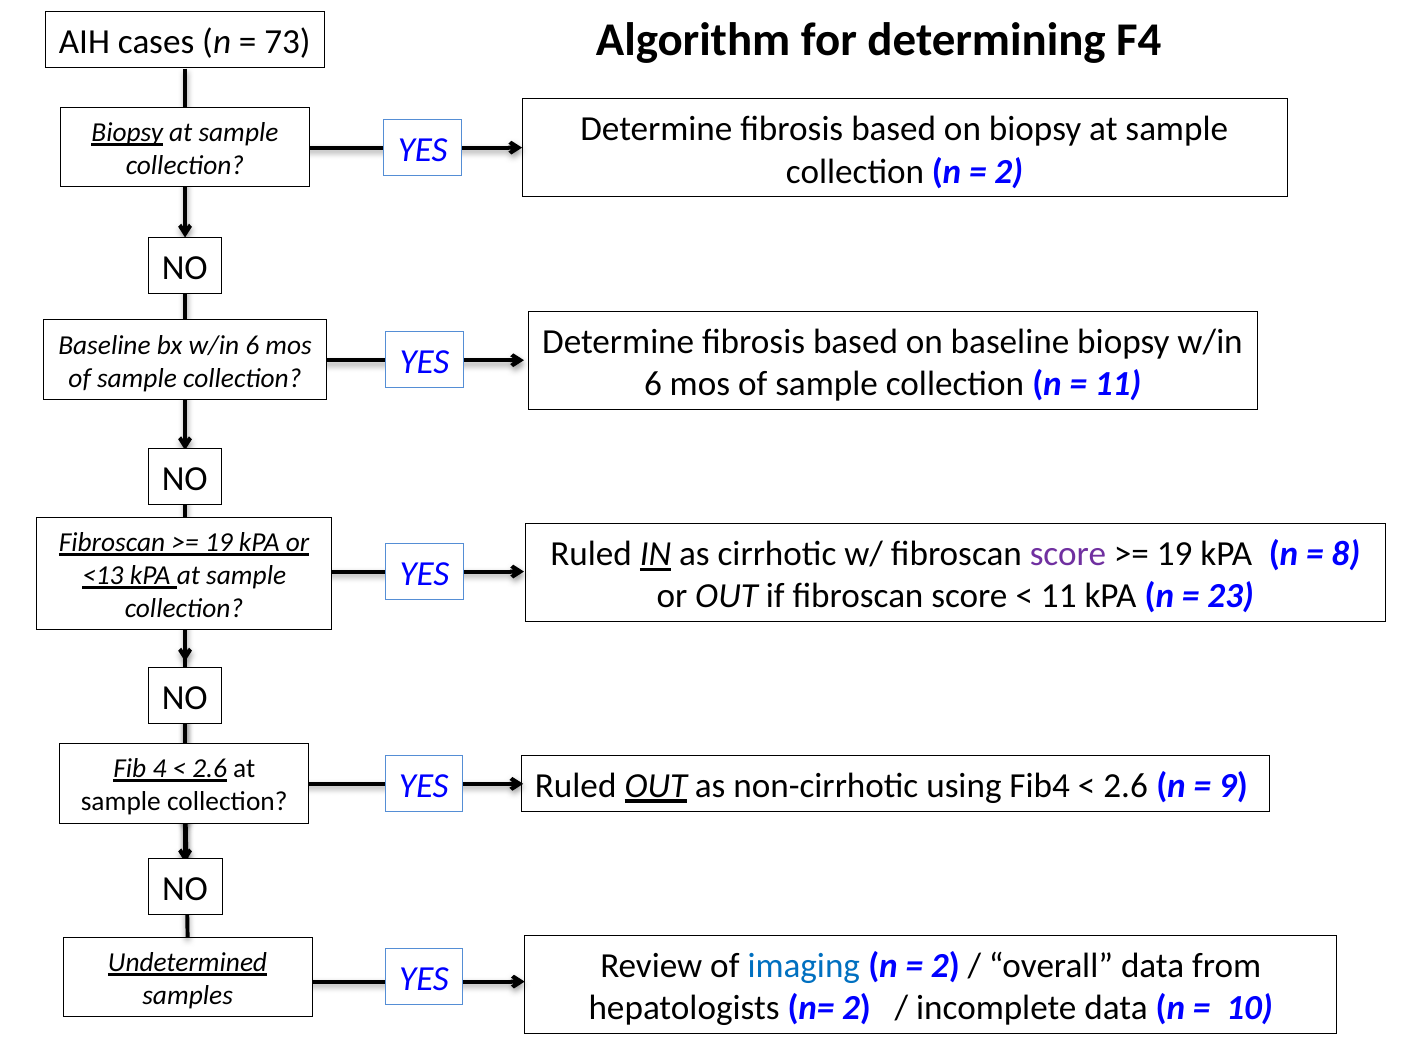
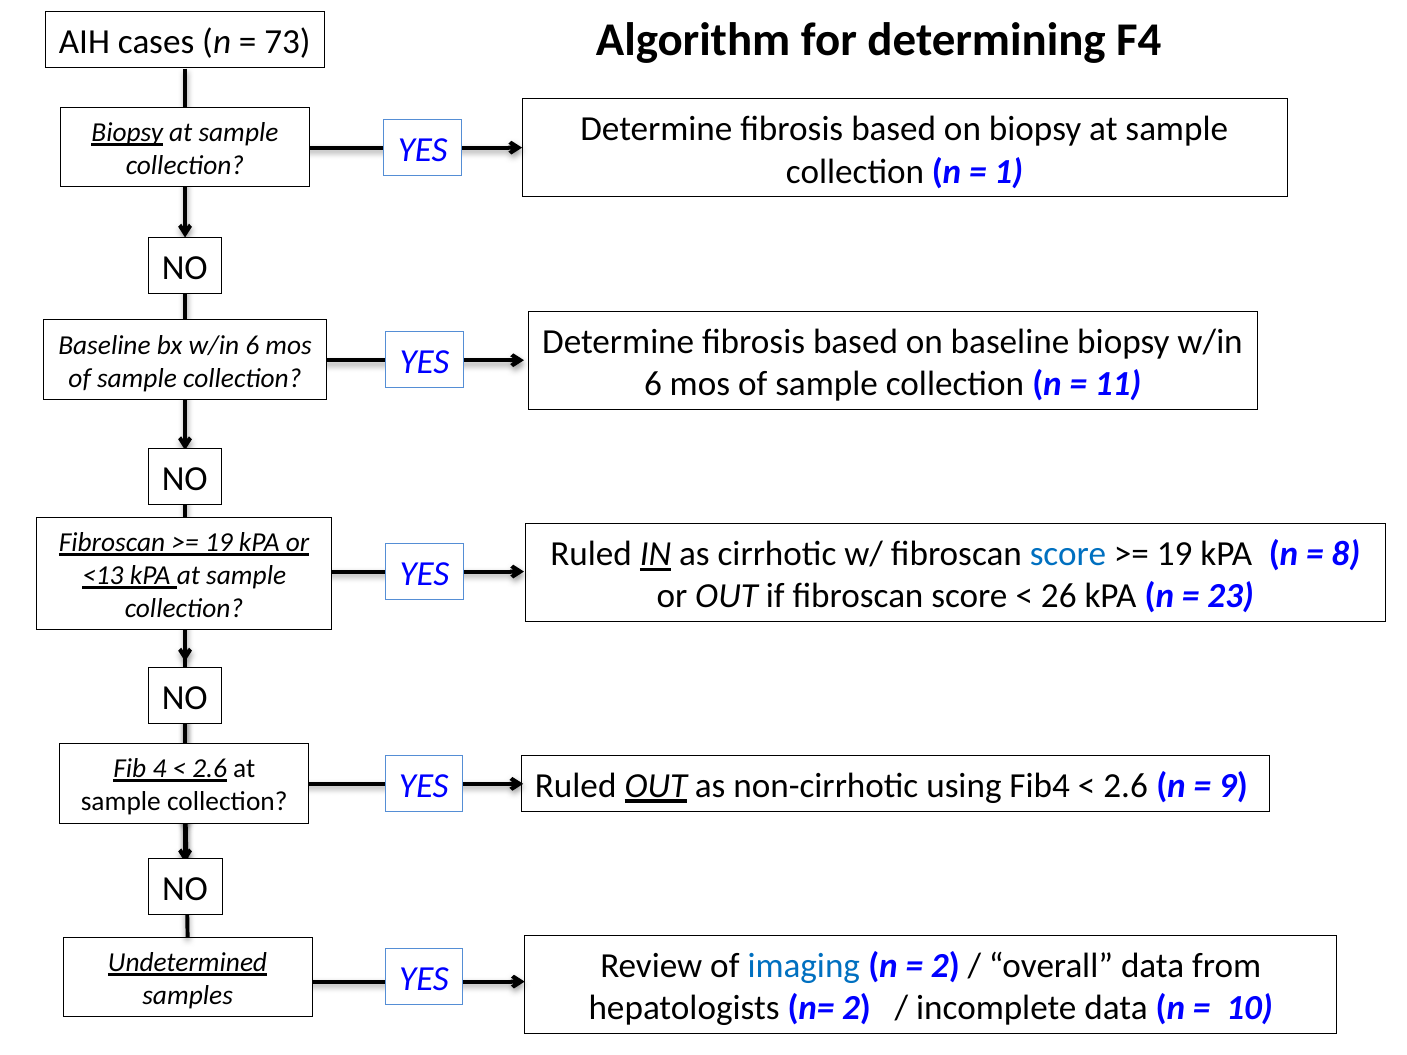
2 at (1009, 171): 2 -> 1
score at (1068, 554) colour: purple -> blue
11 at (1059, 596): 11 -> 26
